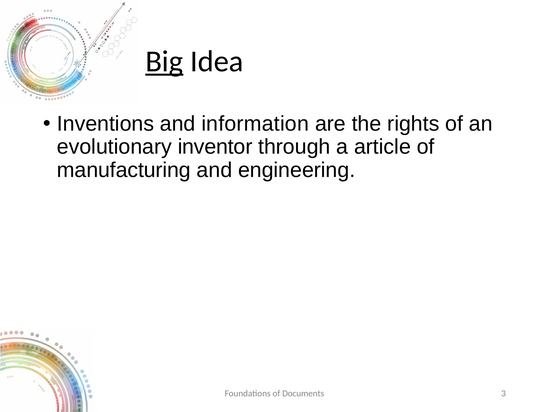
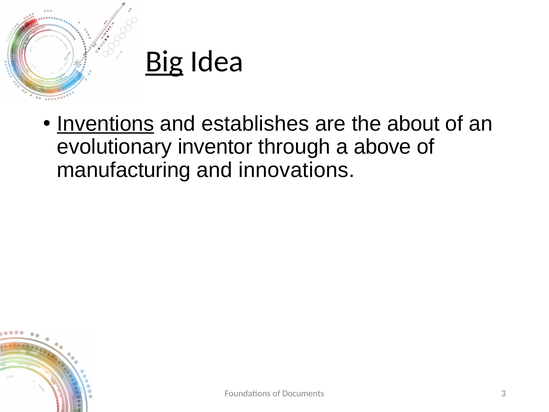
Inventions underline: none -> present
information: information -> establishes
rights: rights -> about
article: article -> above
engineering: engineering -> innovations
